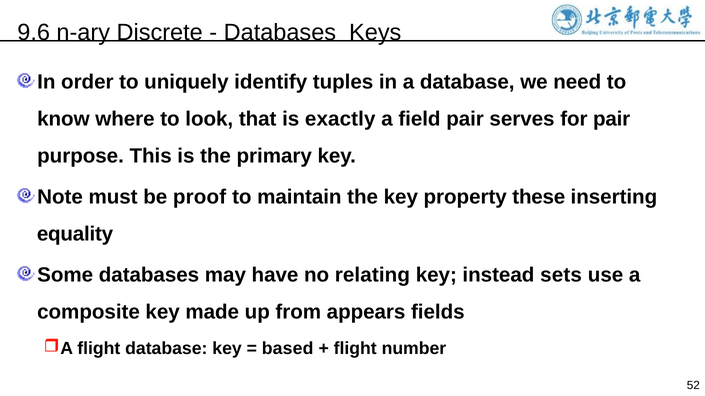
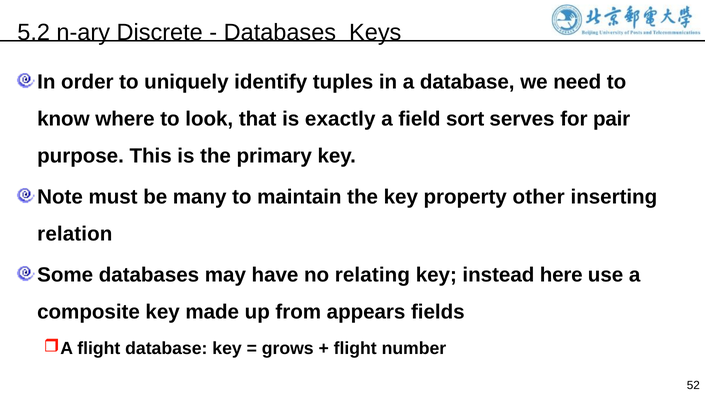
9.6: 9.6 -> 5.2
field pair: pair -> sort
proof: proof -> many
these: these -> other
equality: equality -> relation
sets: sets -> here
based: based -> grows
